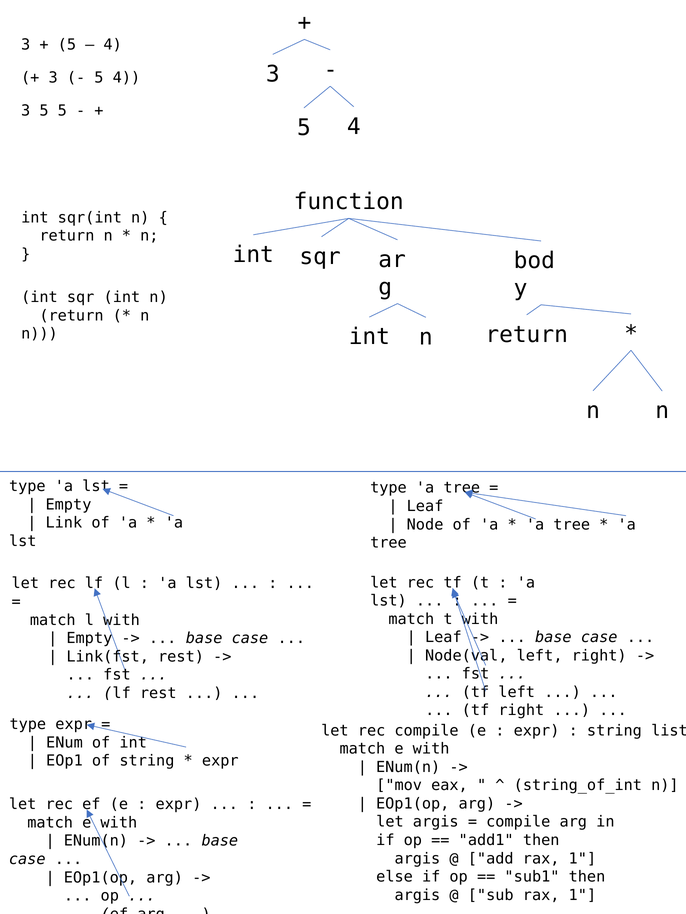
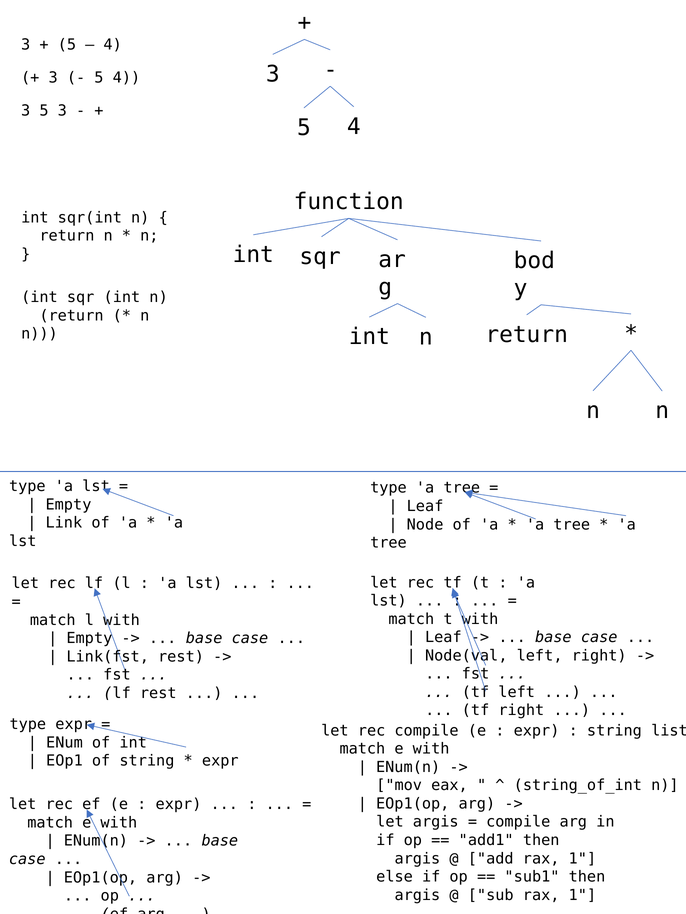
5 5: 5 -> 3
